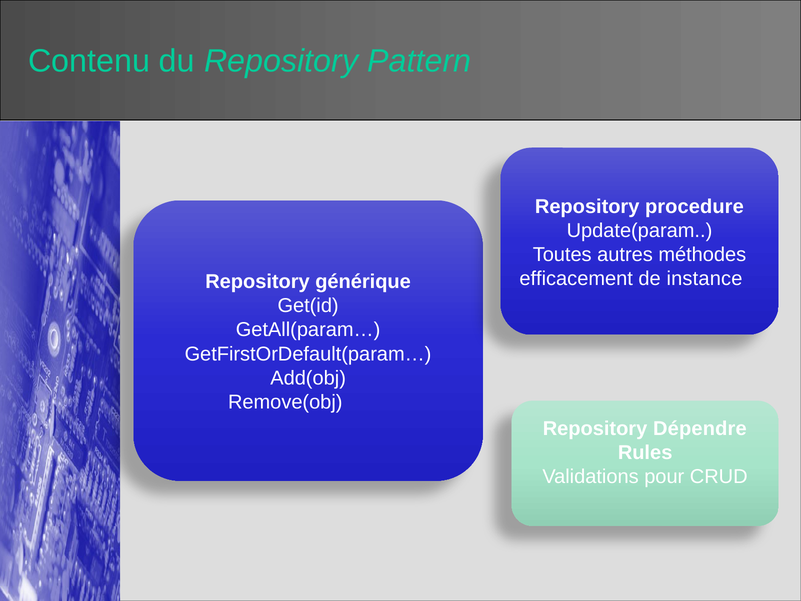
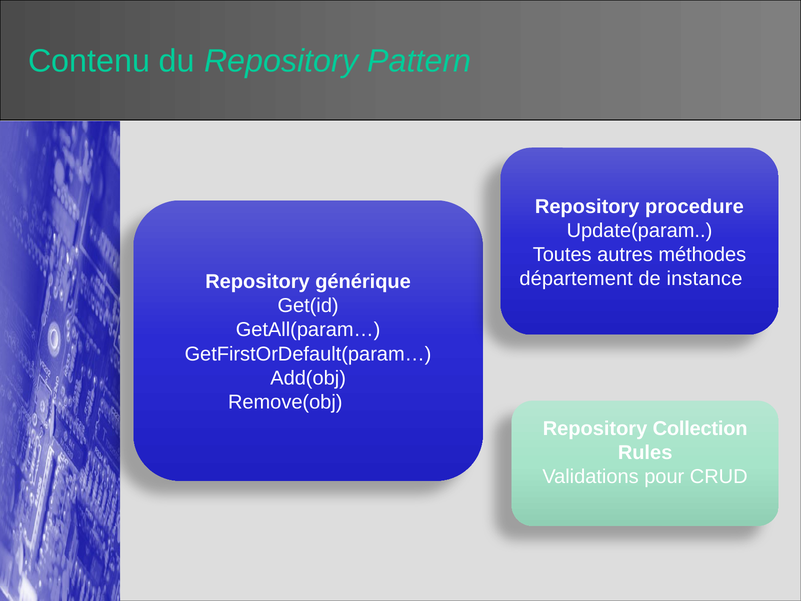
efficacement: efficacement -> département
Dépendre: Dépendre -> Collection
